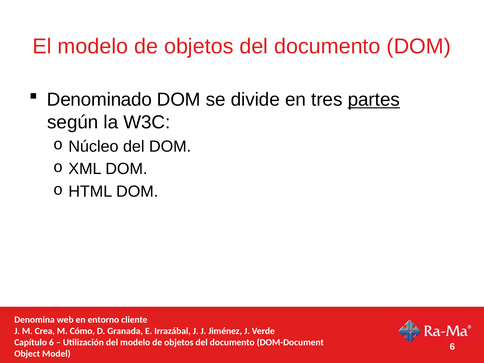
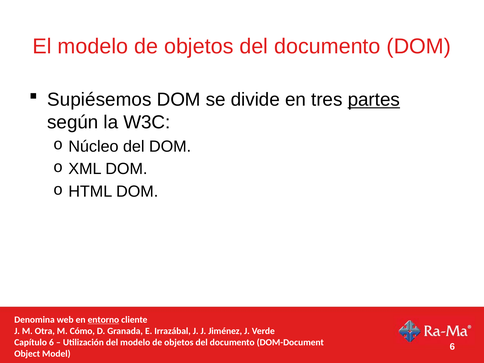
Denominado: Denominado -> Supiésemos
entorno underline: none -> present
Crea: Crea -> Otra
